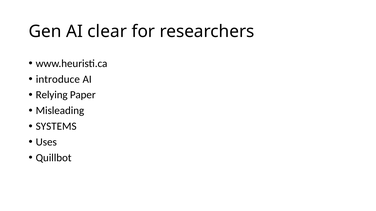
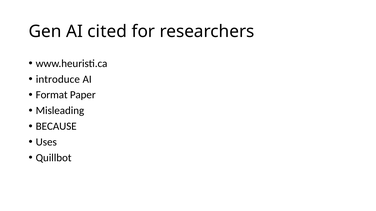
clear: clear -> cited
Relying: Relying -> Format
SYSTEMS: SYSTEMS -> BECAUSE
